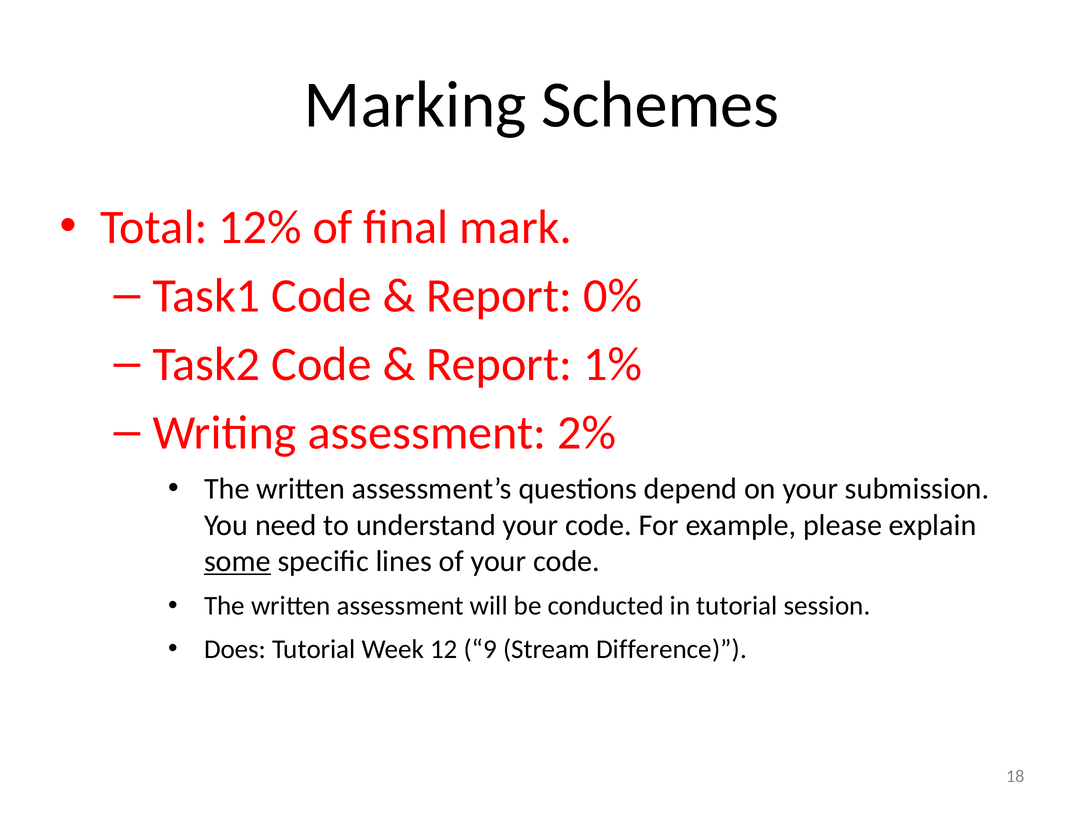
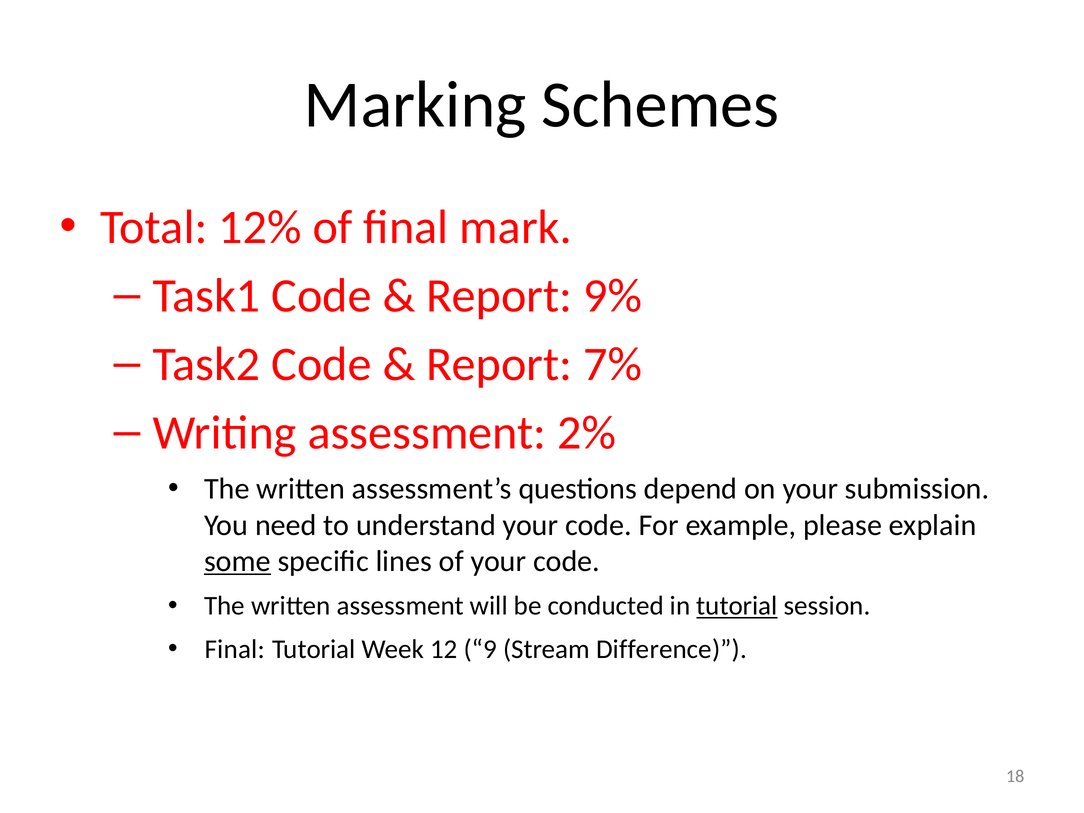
0%: 0% -> 9%
1%: 1% -> 7%
tutorial at (737, 606) underline: none -> present
Does at (235, 649): Does -> Final
